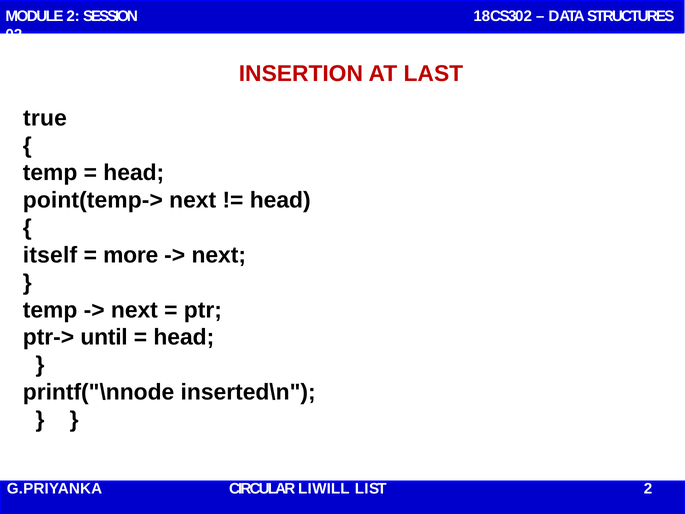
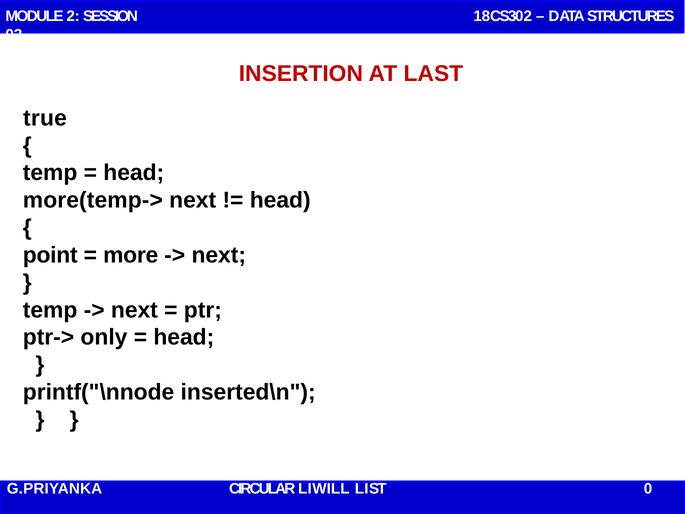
point(temp->: point(temp-> -> more(temp->
itself: itself -> point
until: until -> only
ST 2: 2 -> 0
